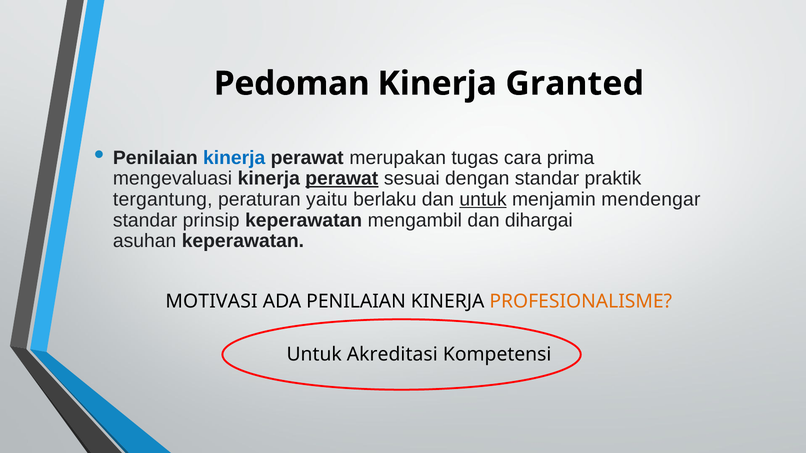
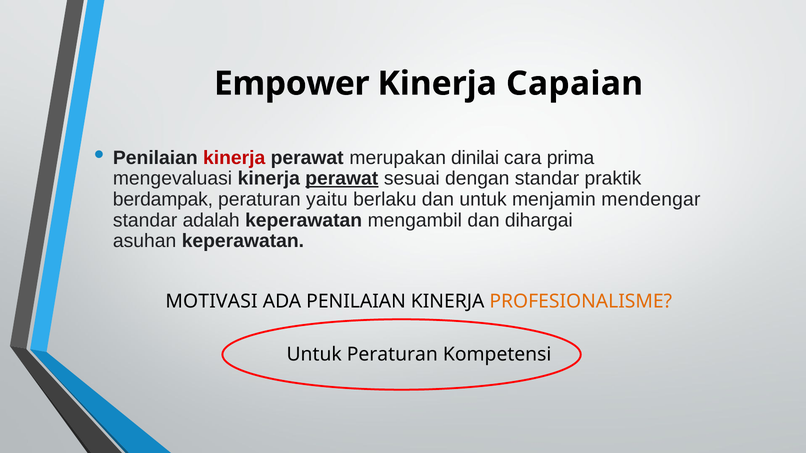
Pedoman: Pedoman -> Empower
Granted: Granted -> Capaian
kinerja at (234, 158) colour: blue -> red
tugas: tugas -> dinilai
tergantung: tergantung -> berdampak
untuk at (483, 199) underline: present -> none
prinsip: prinsip -> adalah
Untuk Akreditasi: Akreditasi -> Peraturan
